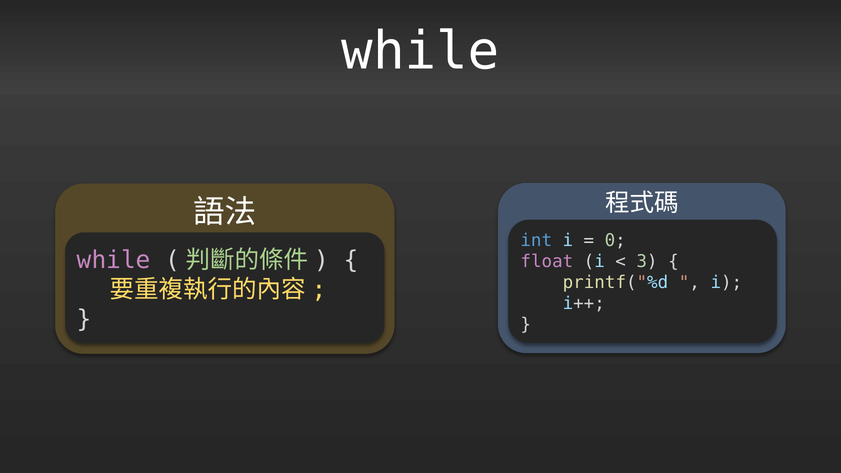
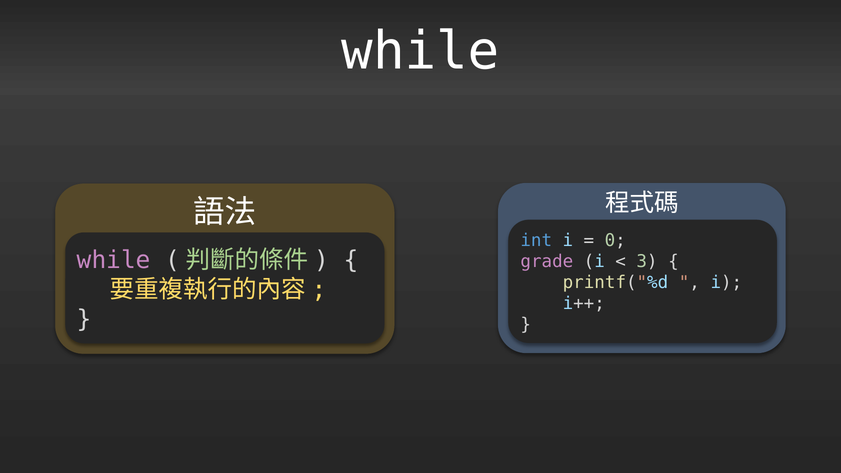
float: float -> grade
